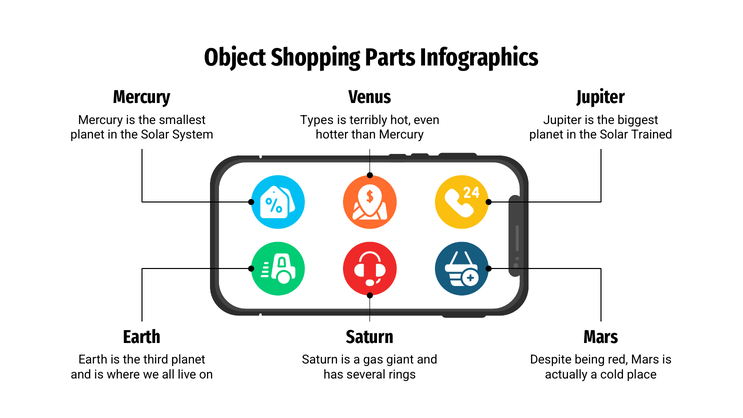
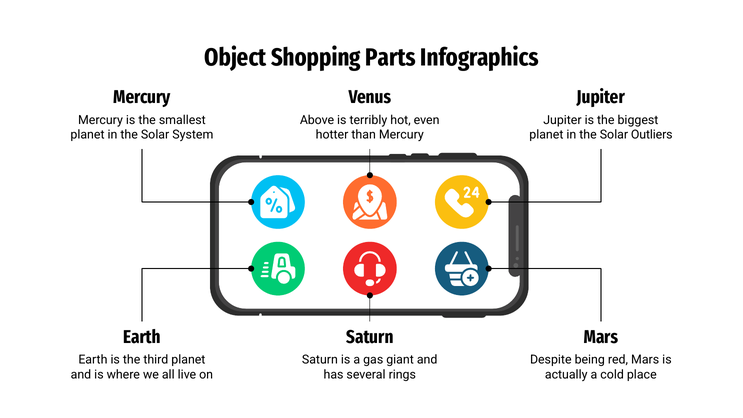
Types: Types -> Above
Trained: Trained -> Outliers
